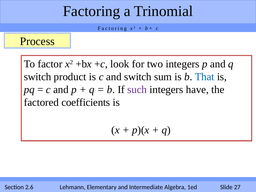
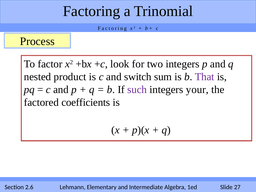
switch at (38, 77): switch -> nested
That colour: blue -> purple
have: have -> your
